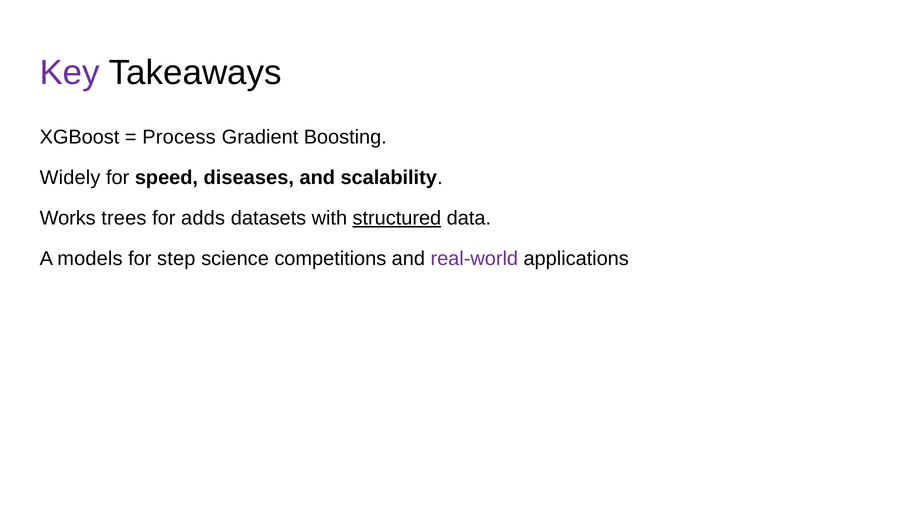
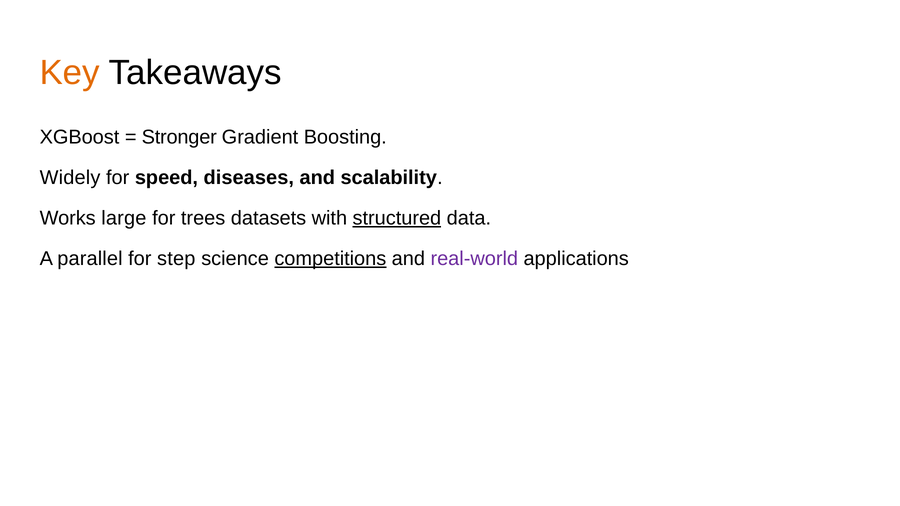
Key colour: purple -> orange
Process: Process -> Stronger
trees: trees -> large
adds: adds -> trees
models: models -> parallel
competitions underline: none -> present
